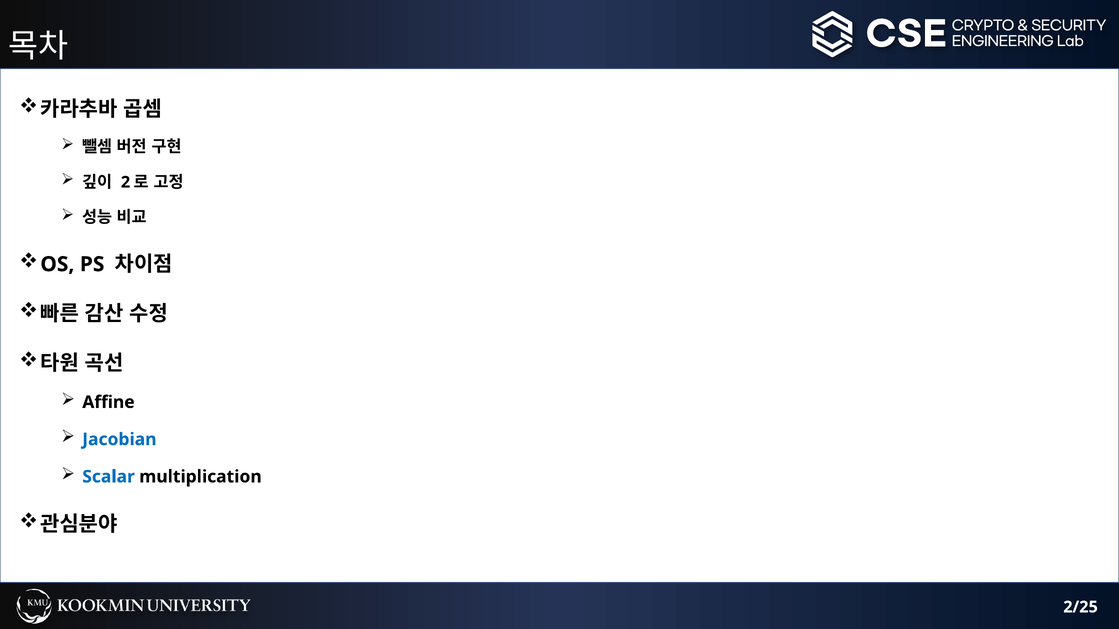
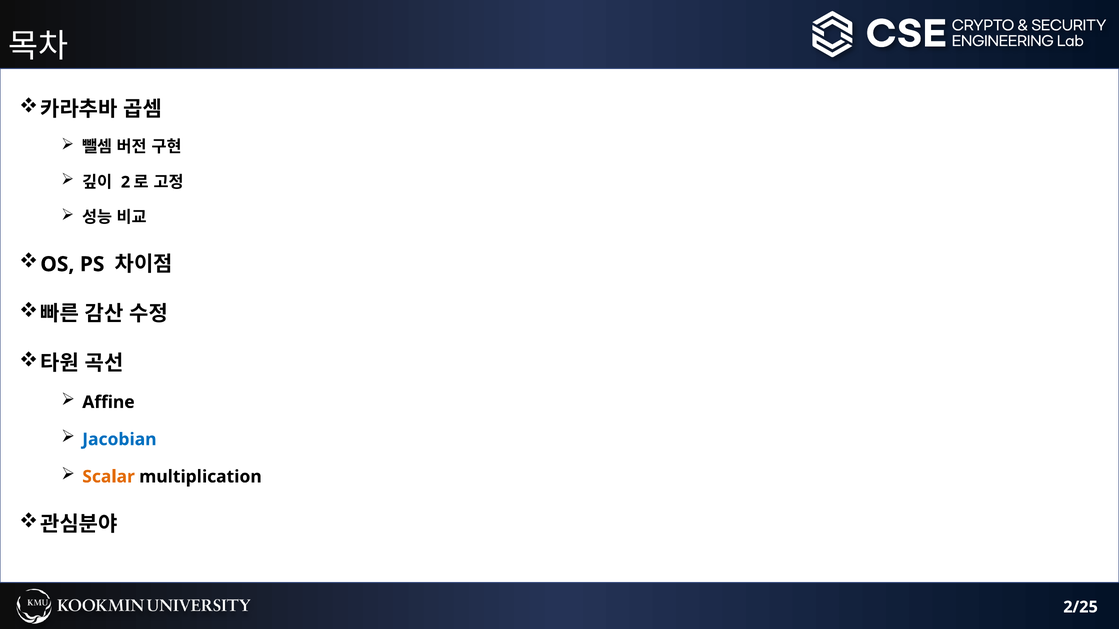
Scalar colour: blue -> orange
